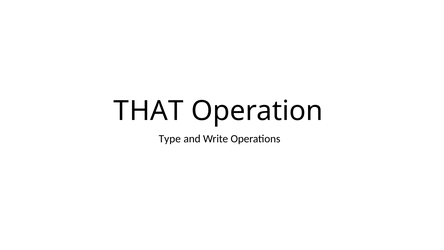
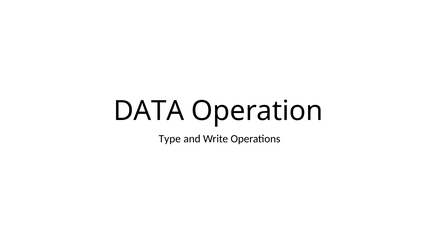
THAT: THAT -> DATA
